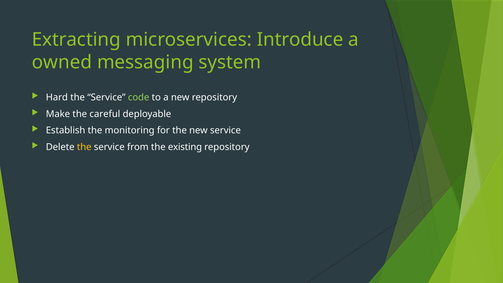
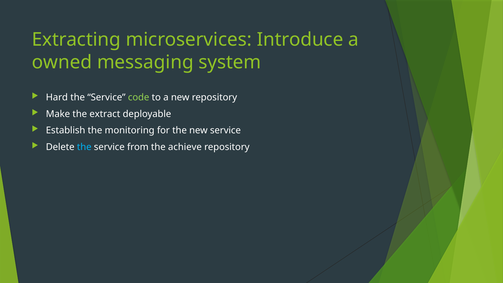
careful: careful -> extract
the at (84, 147) colour: yellow -> light blue
existing: existing -> achieve
